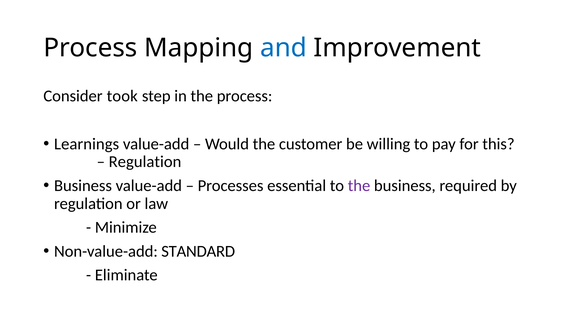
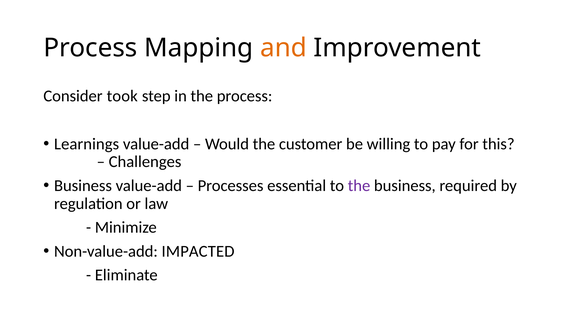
and colour: blue -> orange
Regulation at (145, 162): Regulation -> Challenges
STANDARD: STANDARD -> IMPACTED
